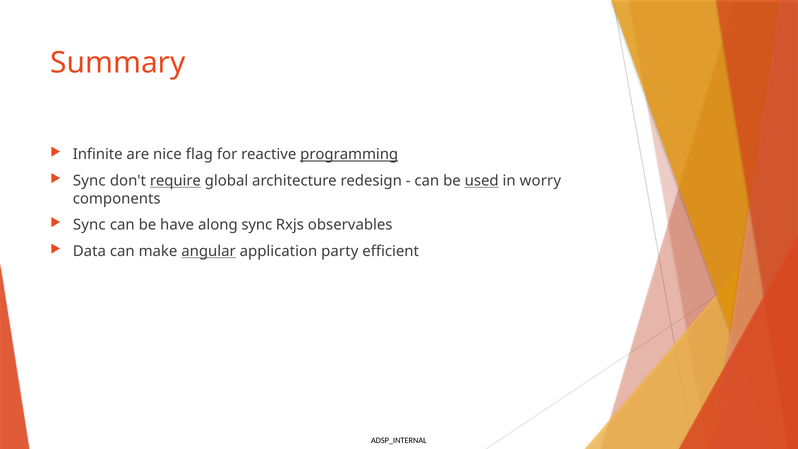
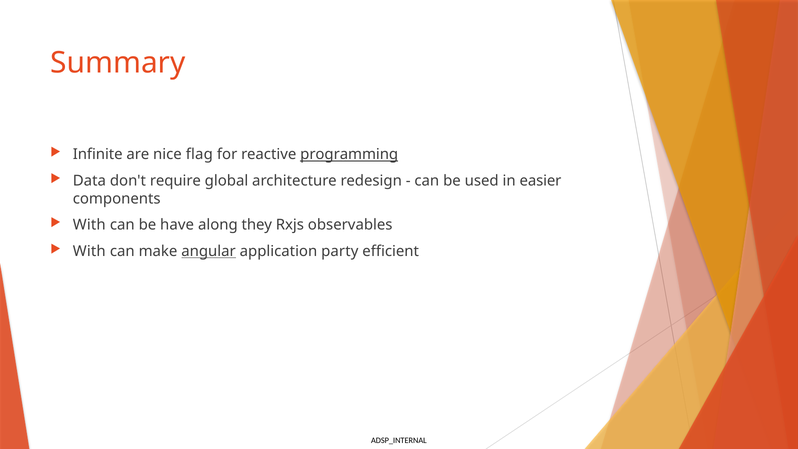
Sync at (89, 181): Sync -> Data
require underline: present -> none
used underline: present -> none
worry: worry -> easier
Sync at (89, 225): Sync -> With
along sync: sync -> they
Data at (89, 251): Data -> With
